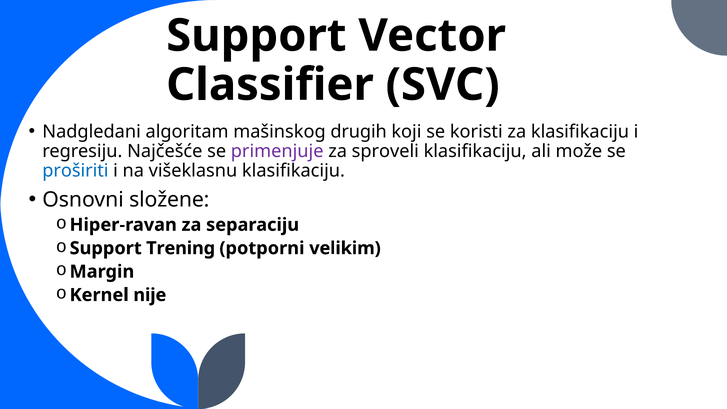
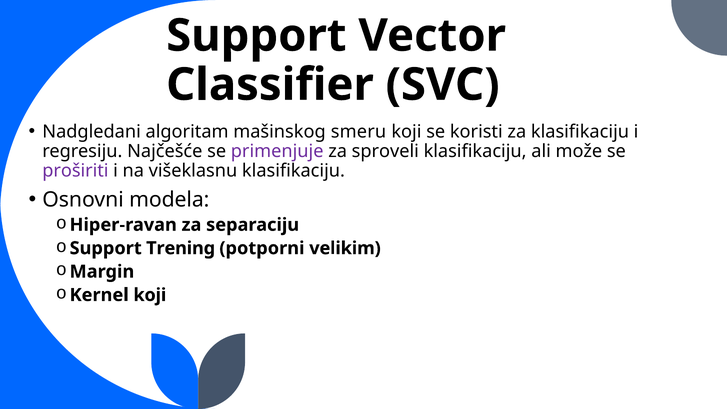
drugih: drugih -> smeru
proširiti colour: blue -> purple
složene: složene -> modela
Kernel nije: nije -> koji
